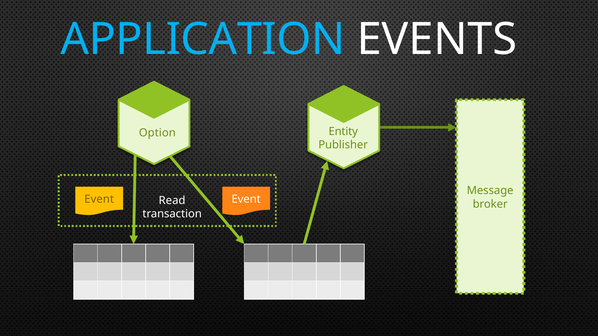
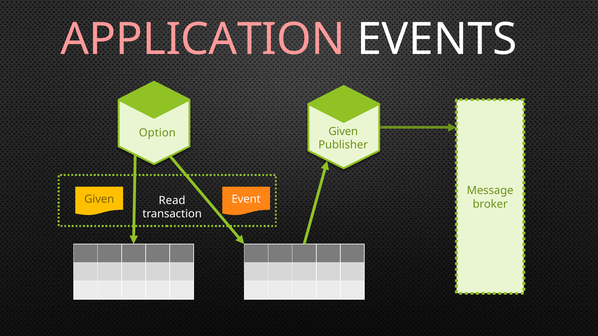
APPLICATION colour: light blue -> pink
Entity at (343, 132): Entity -> Given
Event at (99, 199): Event -> Given
